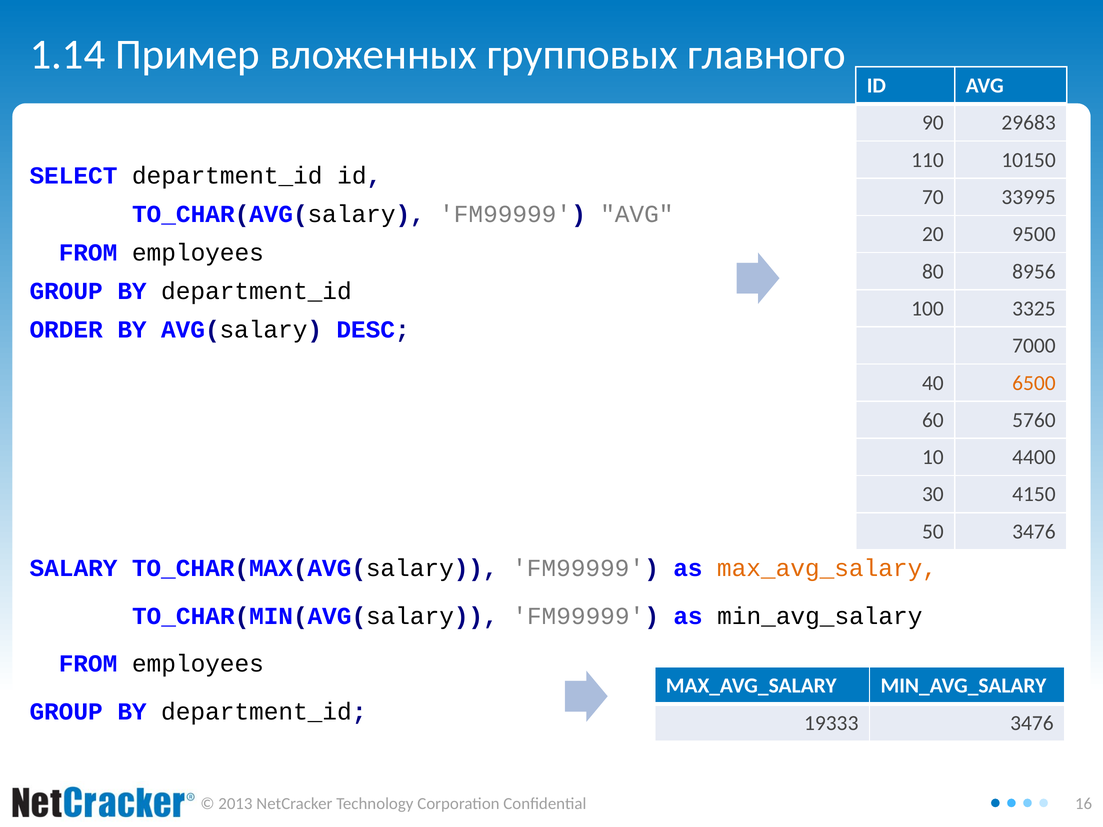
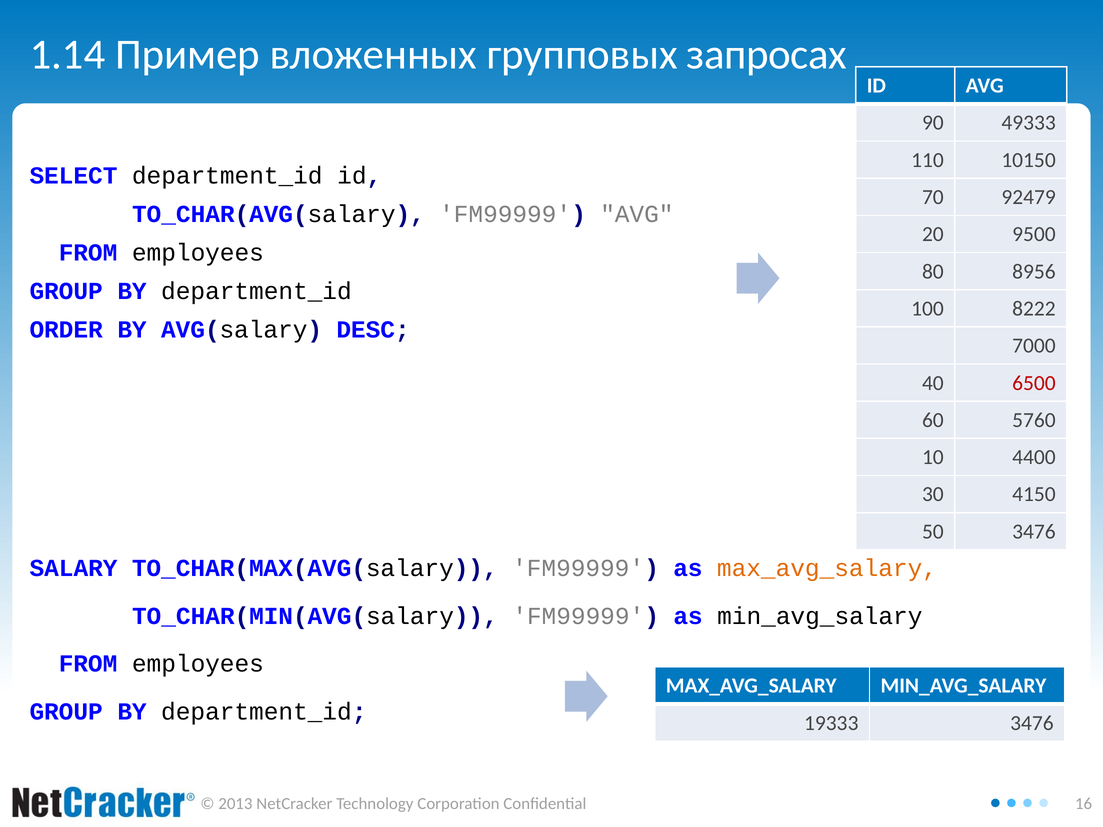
главного: главного -> запросах
29683: 29683 -> 49333
33995: 33995 -> 92479
3325: 3325 -> 8222
6500 colour: orange -> red
